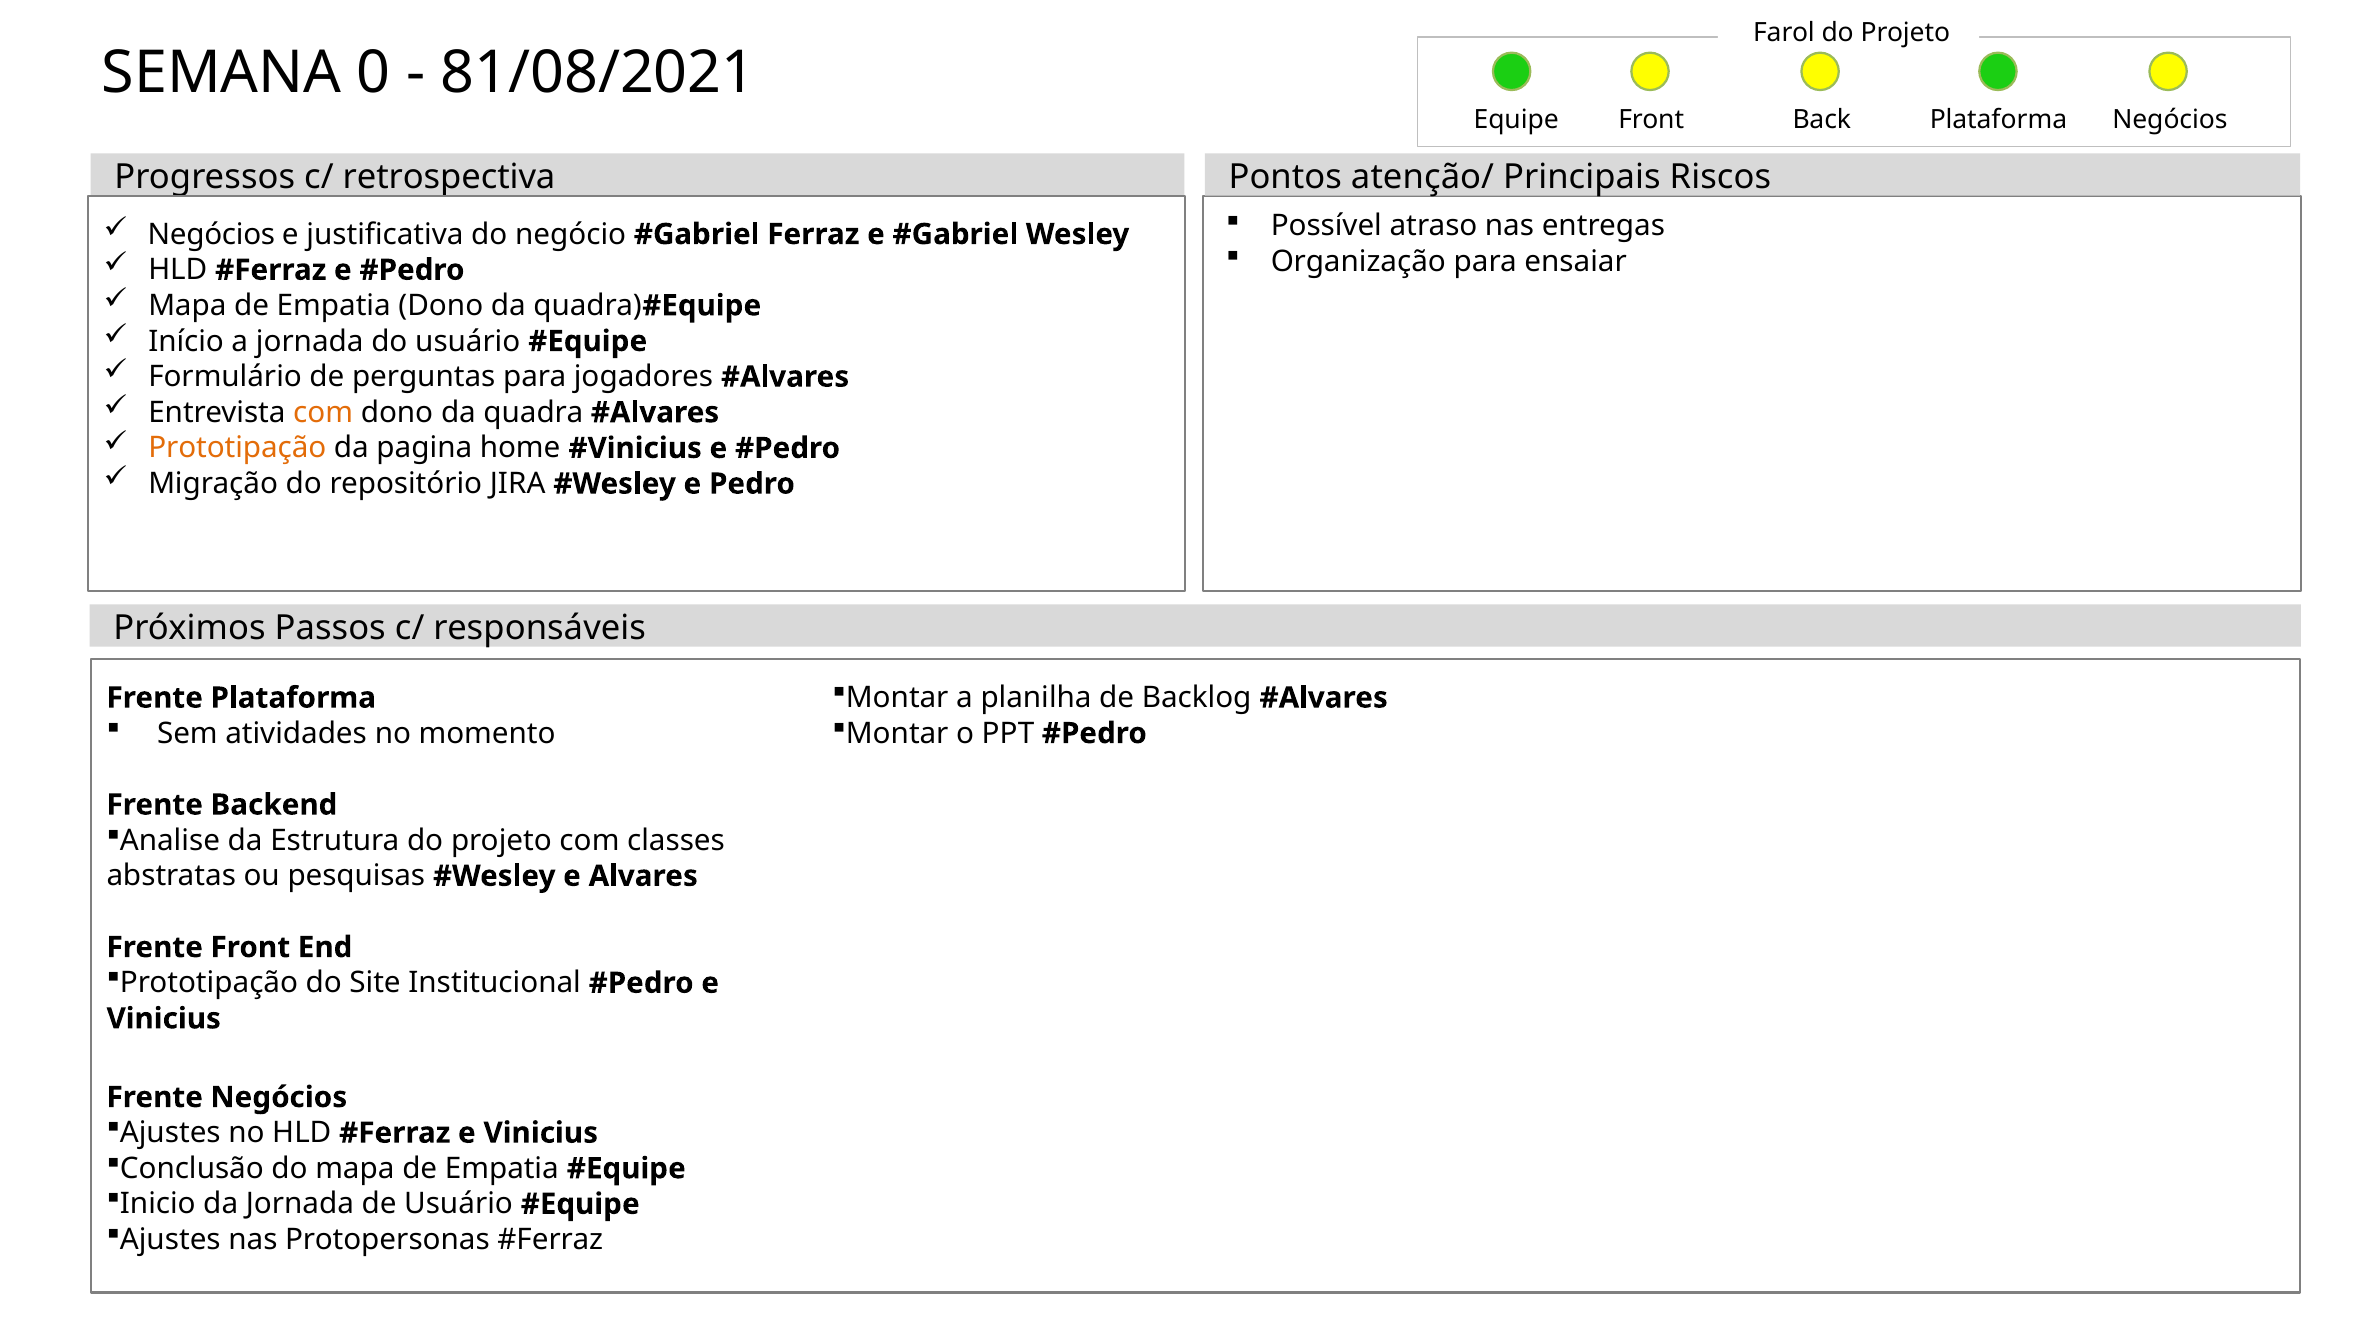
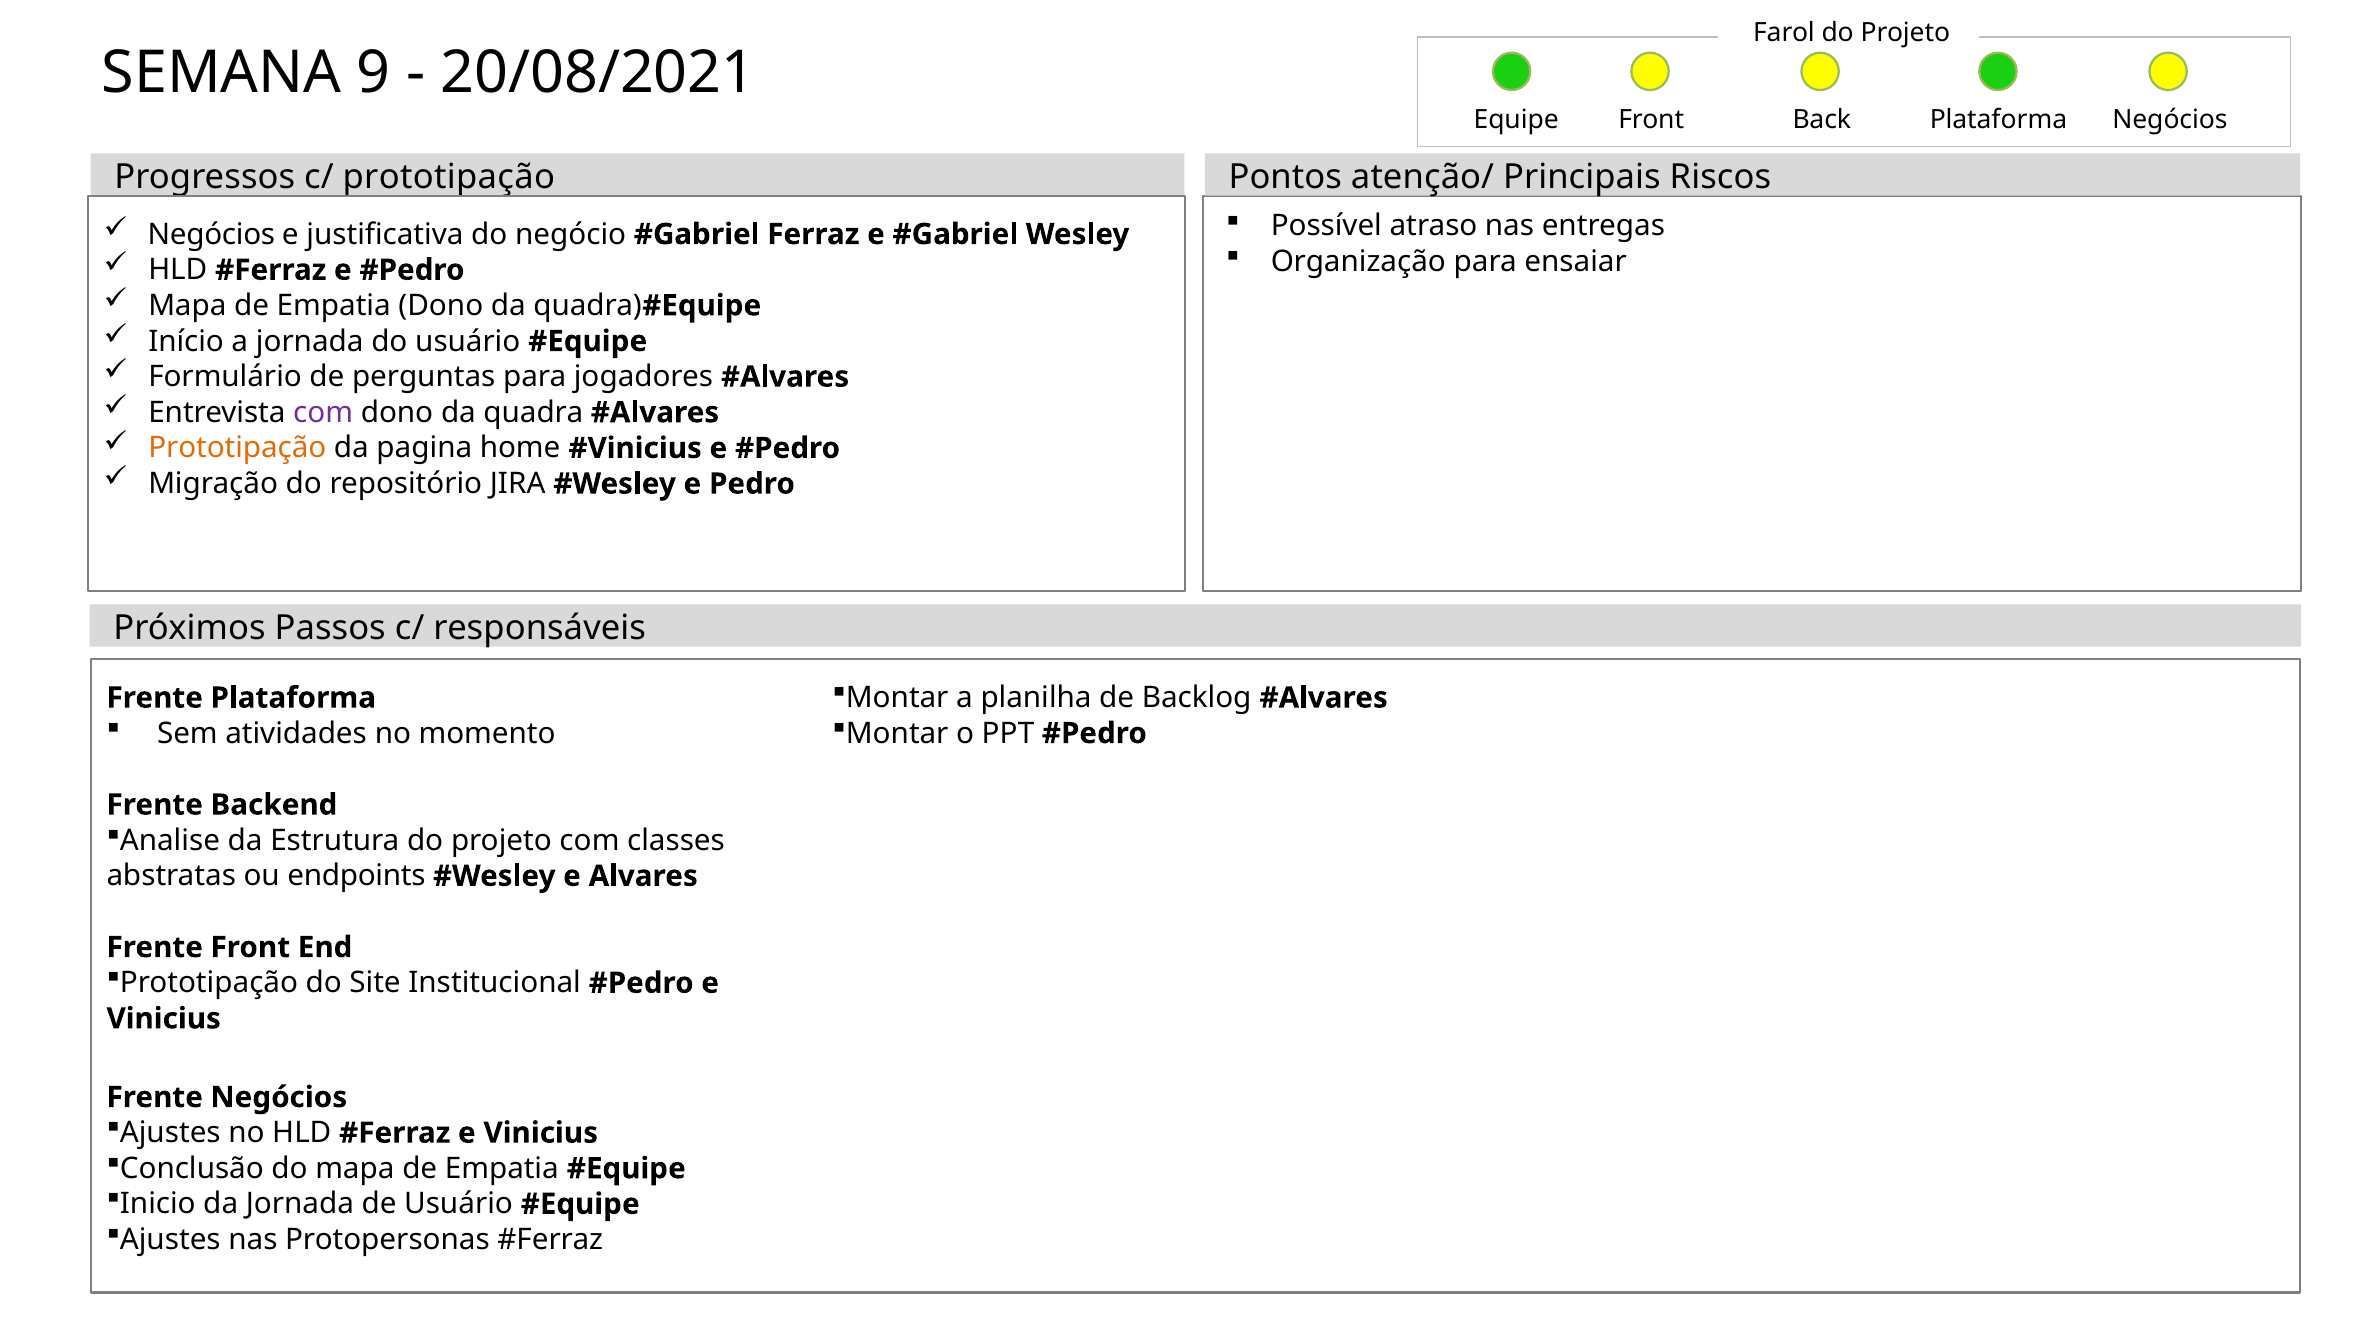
0: 0 -> 9
81/08/2021: 81/08/2021 -> 20/08/2021
c/ retrospectiva: retrospectiva -> prototipação
com at (323, 413) colour: orange -> purple
pesquisas: pesquisas -> endpoints
